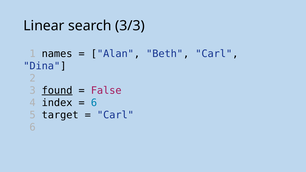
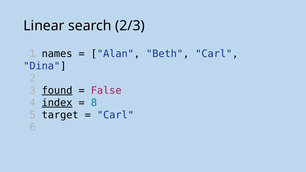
3/3: 3/3 -> 2/3
index underline: none -> present
6 at (94, 103): 6 -> 8
